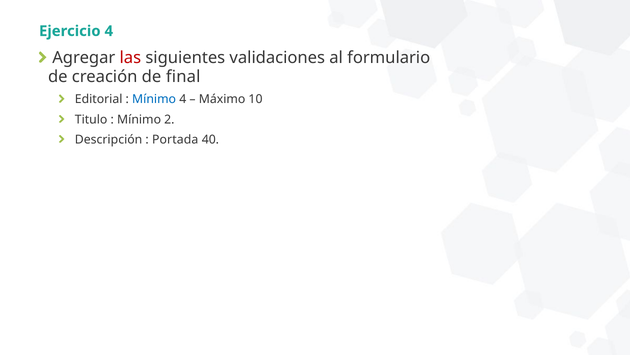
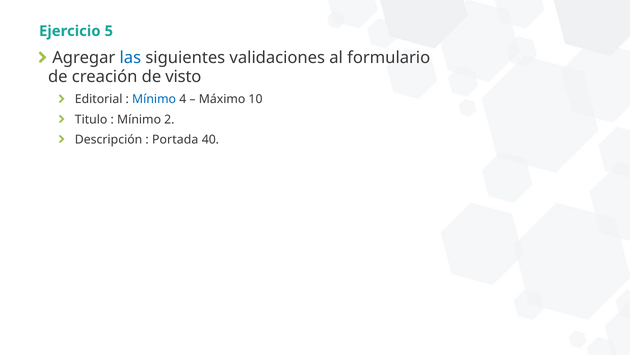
Ejercicio 4: 4 -> 5
las colour: red -> blue
final: final -> visto
